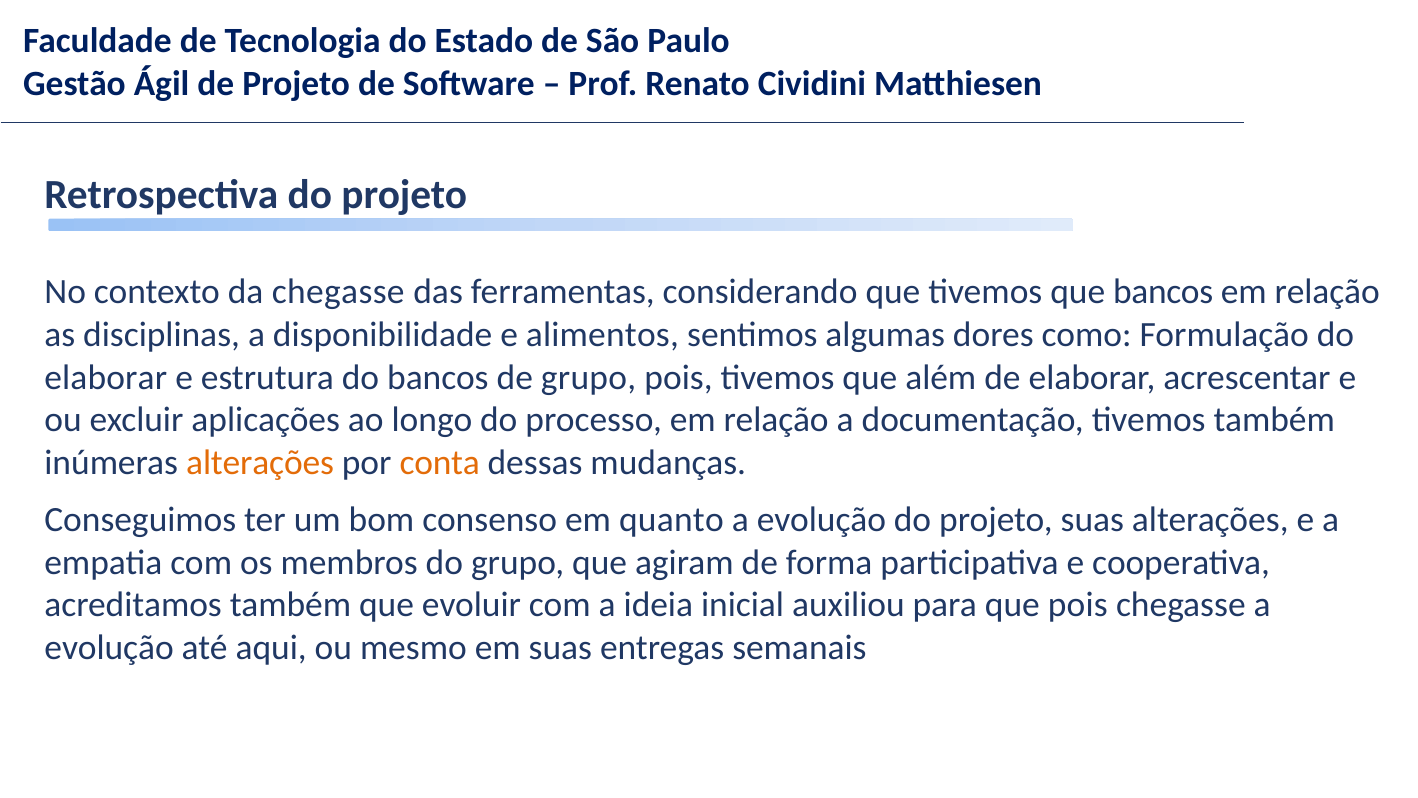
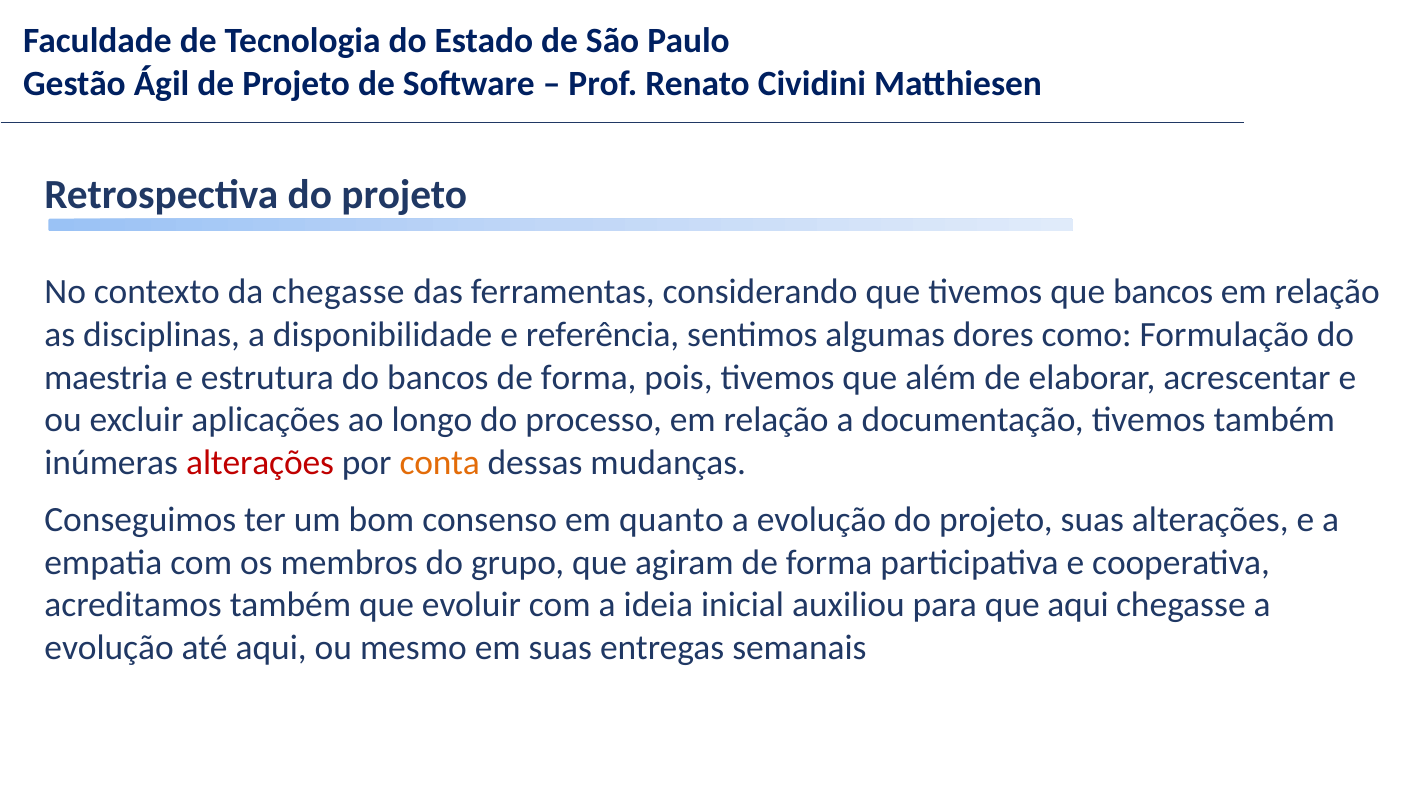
alimentos: alimentos -> referência
elaborar at (106, 377): elaborar -> maestria
bancos de grupo: grupo -> forma
alterações at (260, 462) colour: orange -> red
que pois: pois -> aqui
